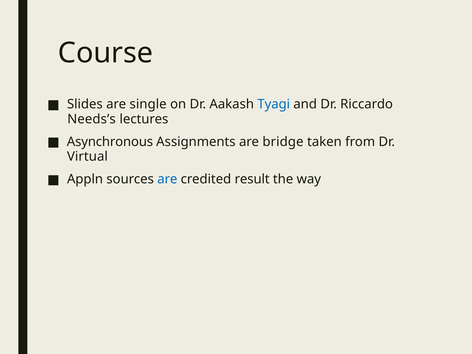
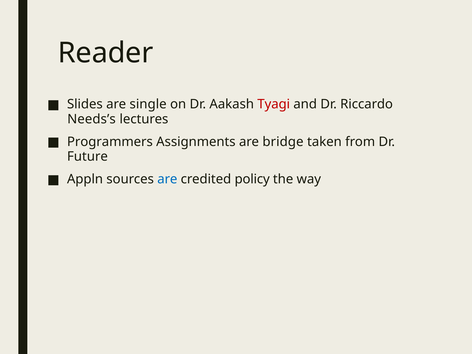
Course: Course -> Reader
Tyagi colour: blue -> red
Asynchronous: Asynchronous -> Programmers
Virtual: Virtual -> Future
result: result -> policy
